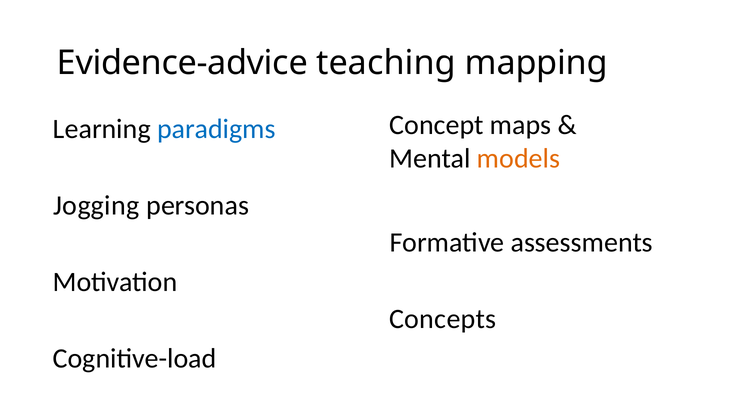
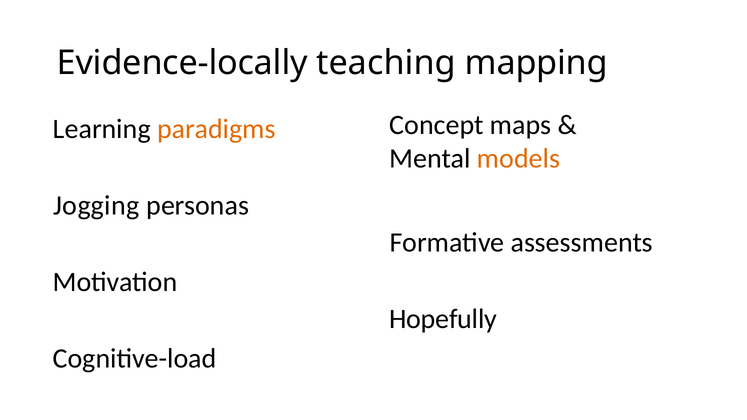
Evidence-advice: Evidence-advice -> Evidence-locally
paradigms colour: blue -> orange
Concepts: Concepts -> Hopefully
